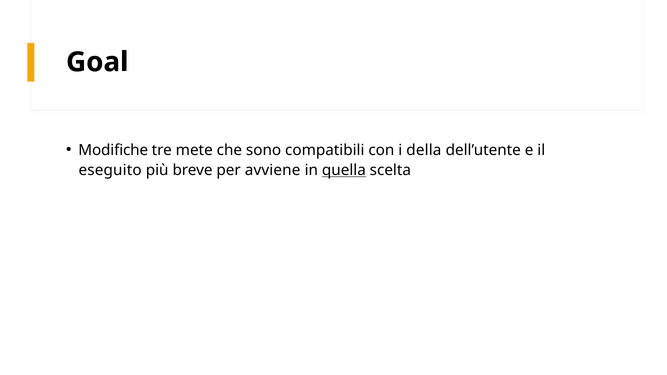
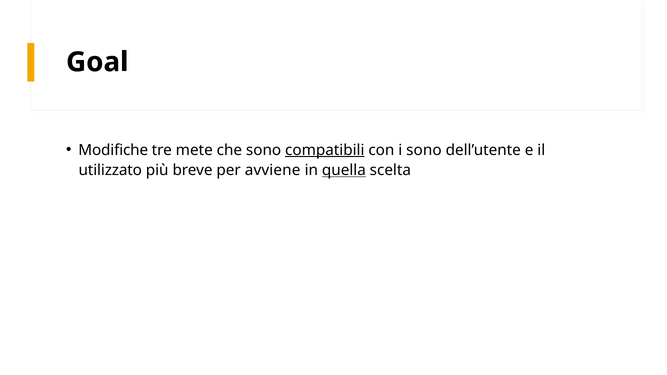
compatibili underline: none -> present
i della: della -> sono
eseguito: eseguito -> utilizzato
